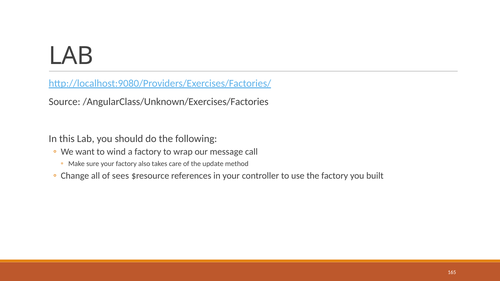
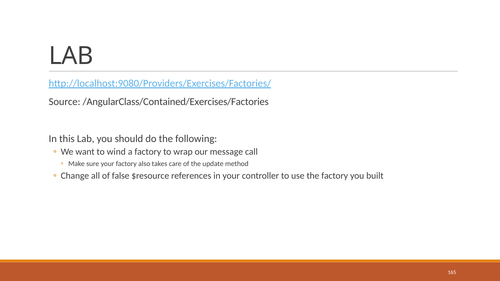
/AngularClass/Unknown/Exercises/Factories: /AngularClass/Unknown/Exercises/Factories -> /AngularClass/Contained/Exercises/Factories
sees: sees -> false
